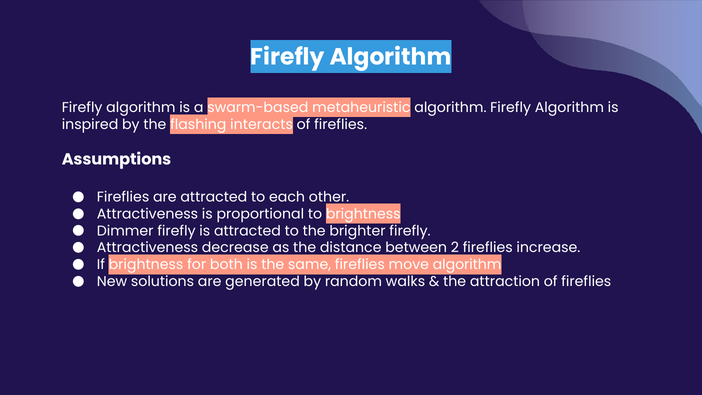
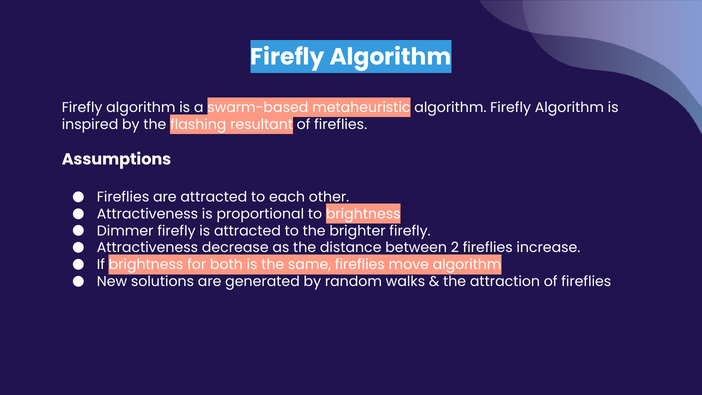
interacts: interacts -> resultant
